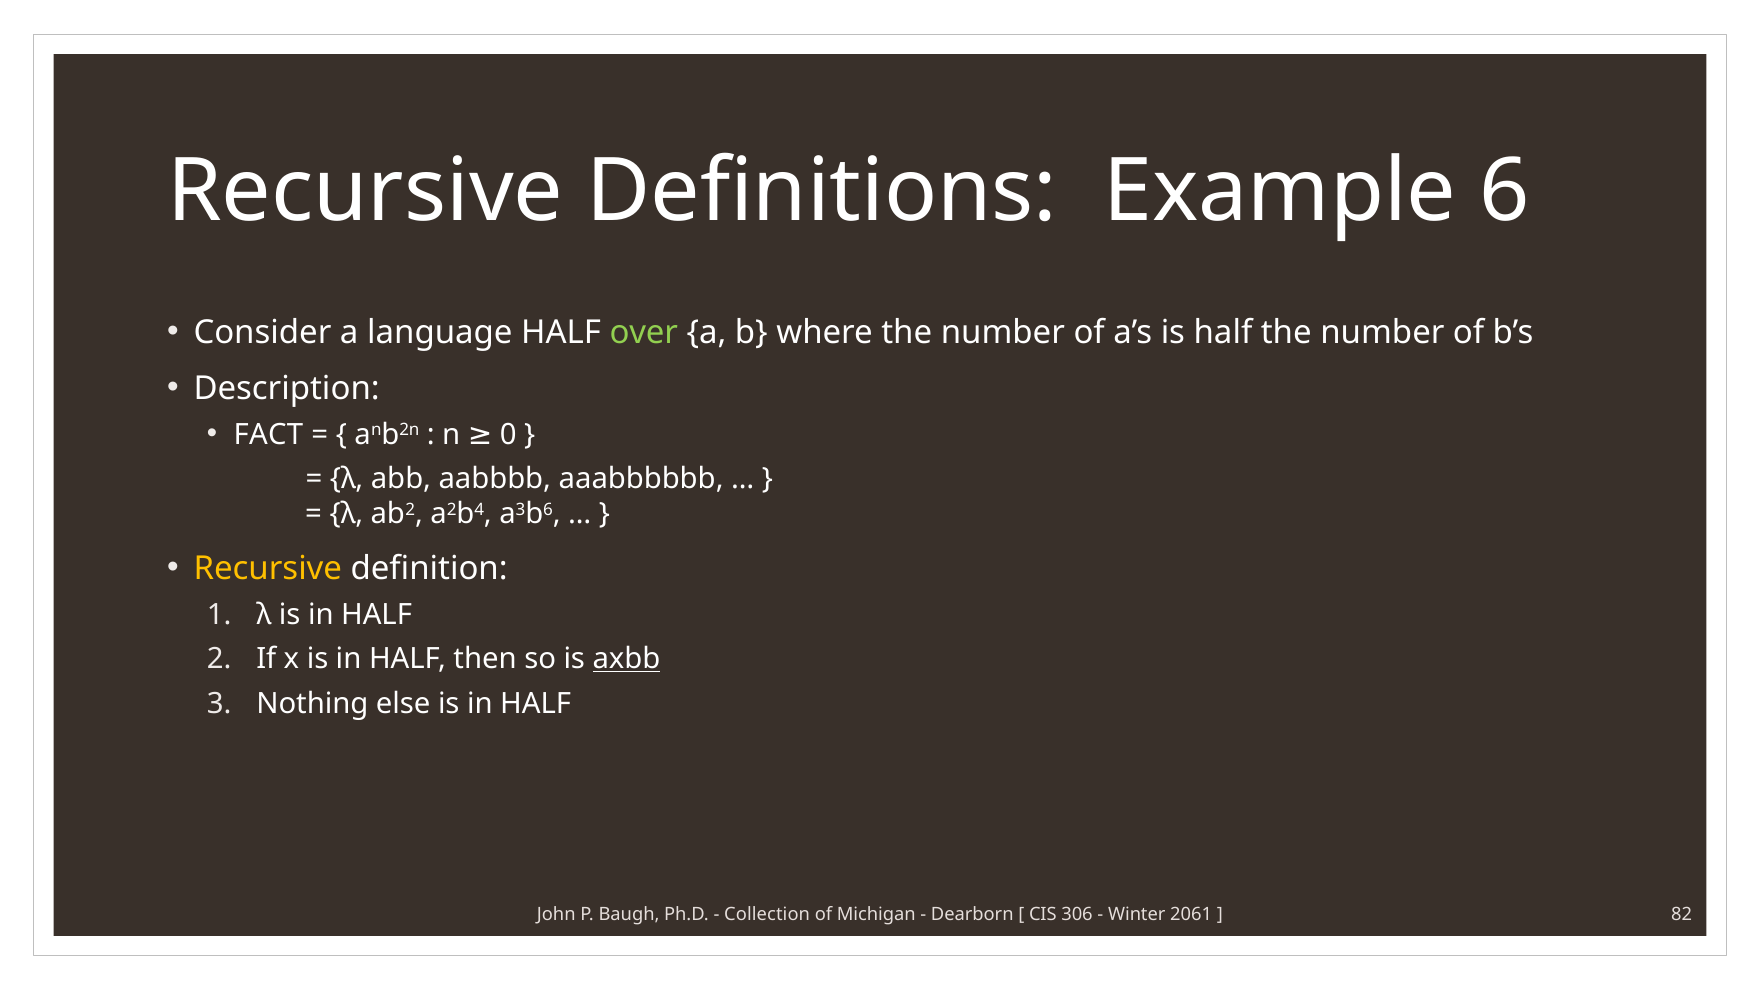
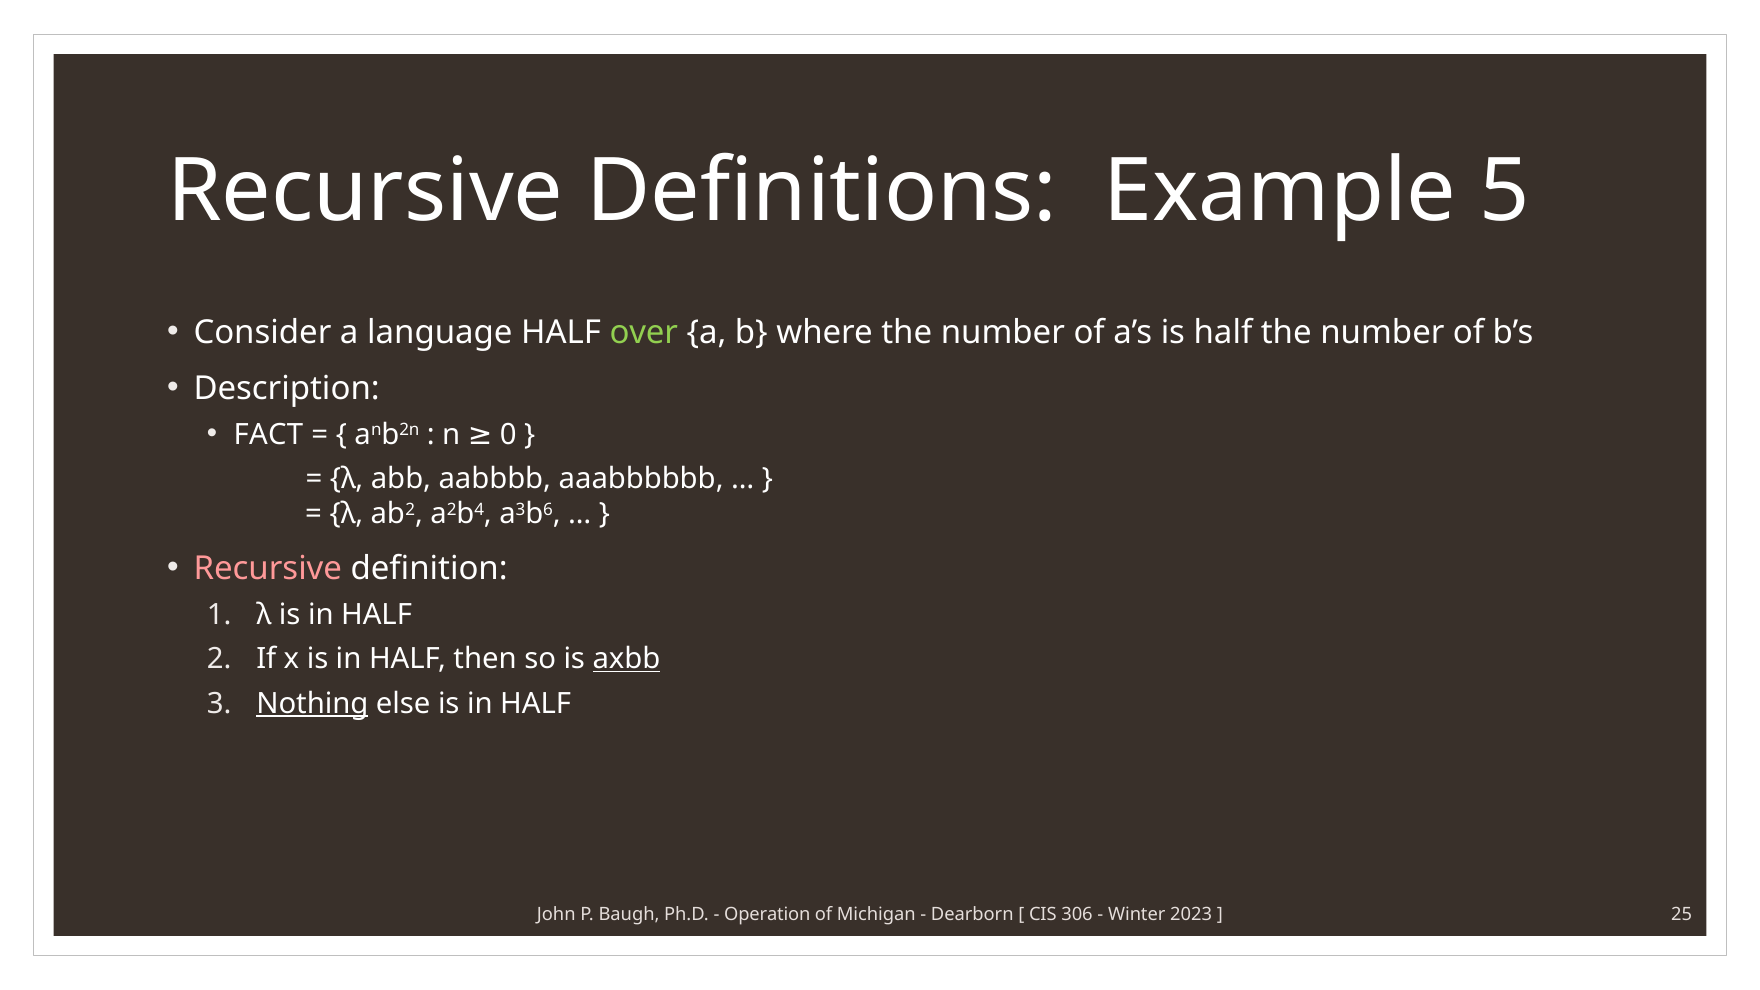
6: 6 -> 5
Recursive at (268, 568) colour: yellow -> pink
Nothing underline: none -> present
Collection: Collection -> Operation
2061: 2061 -> 2023
82: 82 -> 25
